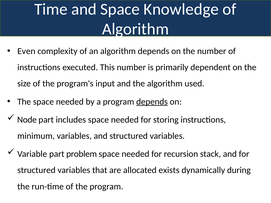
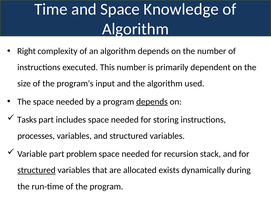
Even: Even -> Right
Node: Node -> Tasks
minimum: minimum -> processes
structured at (36, 170) underline: none -> present
